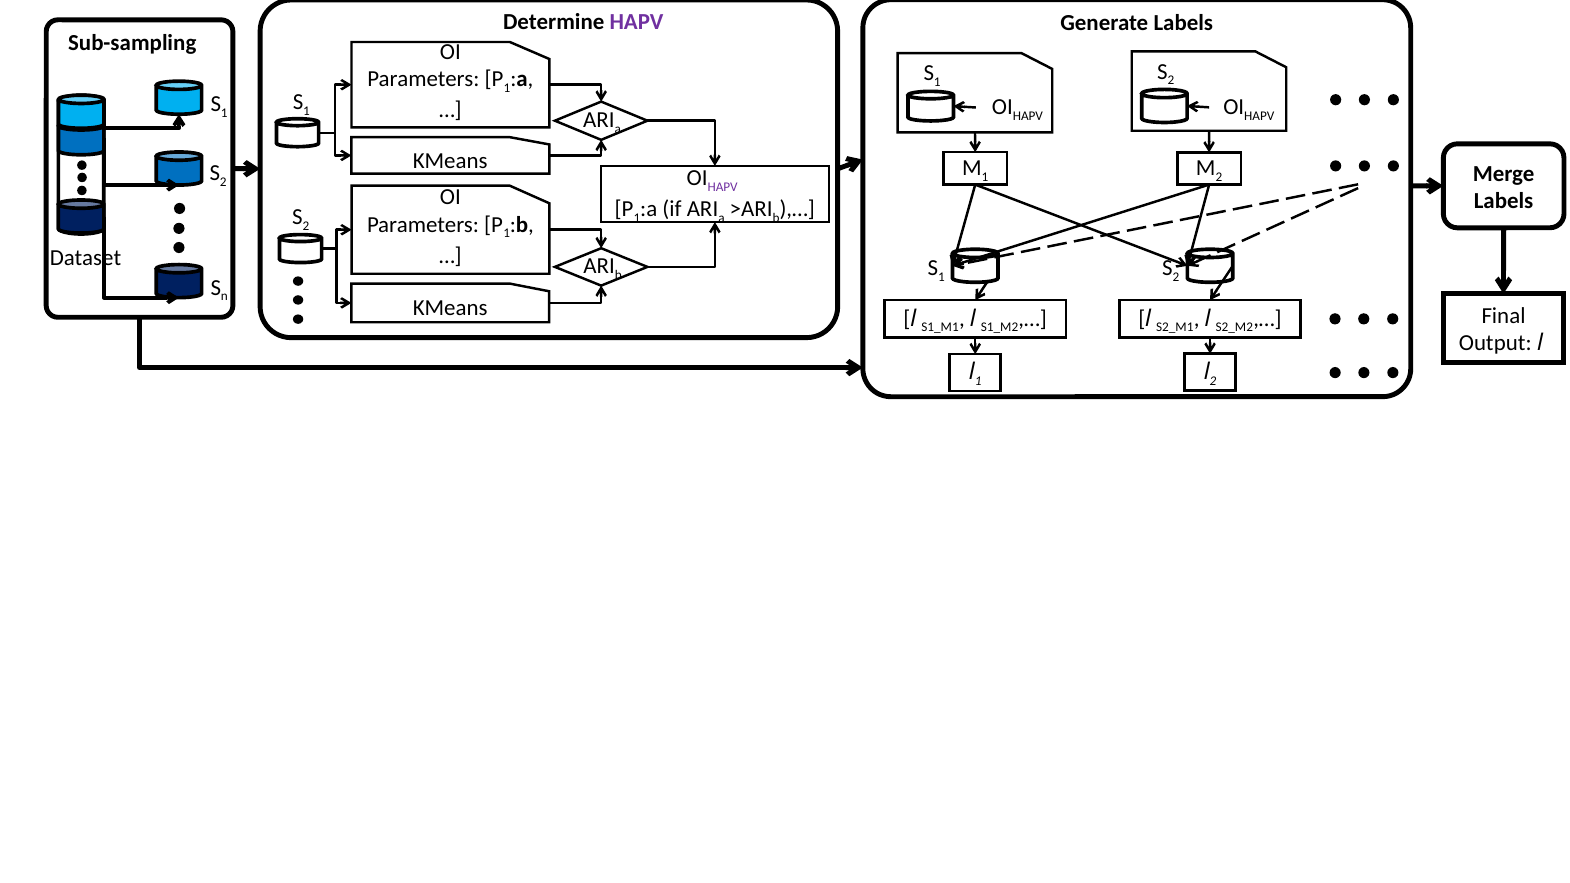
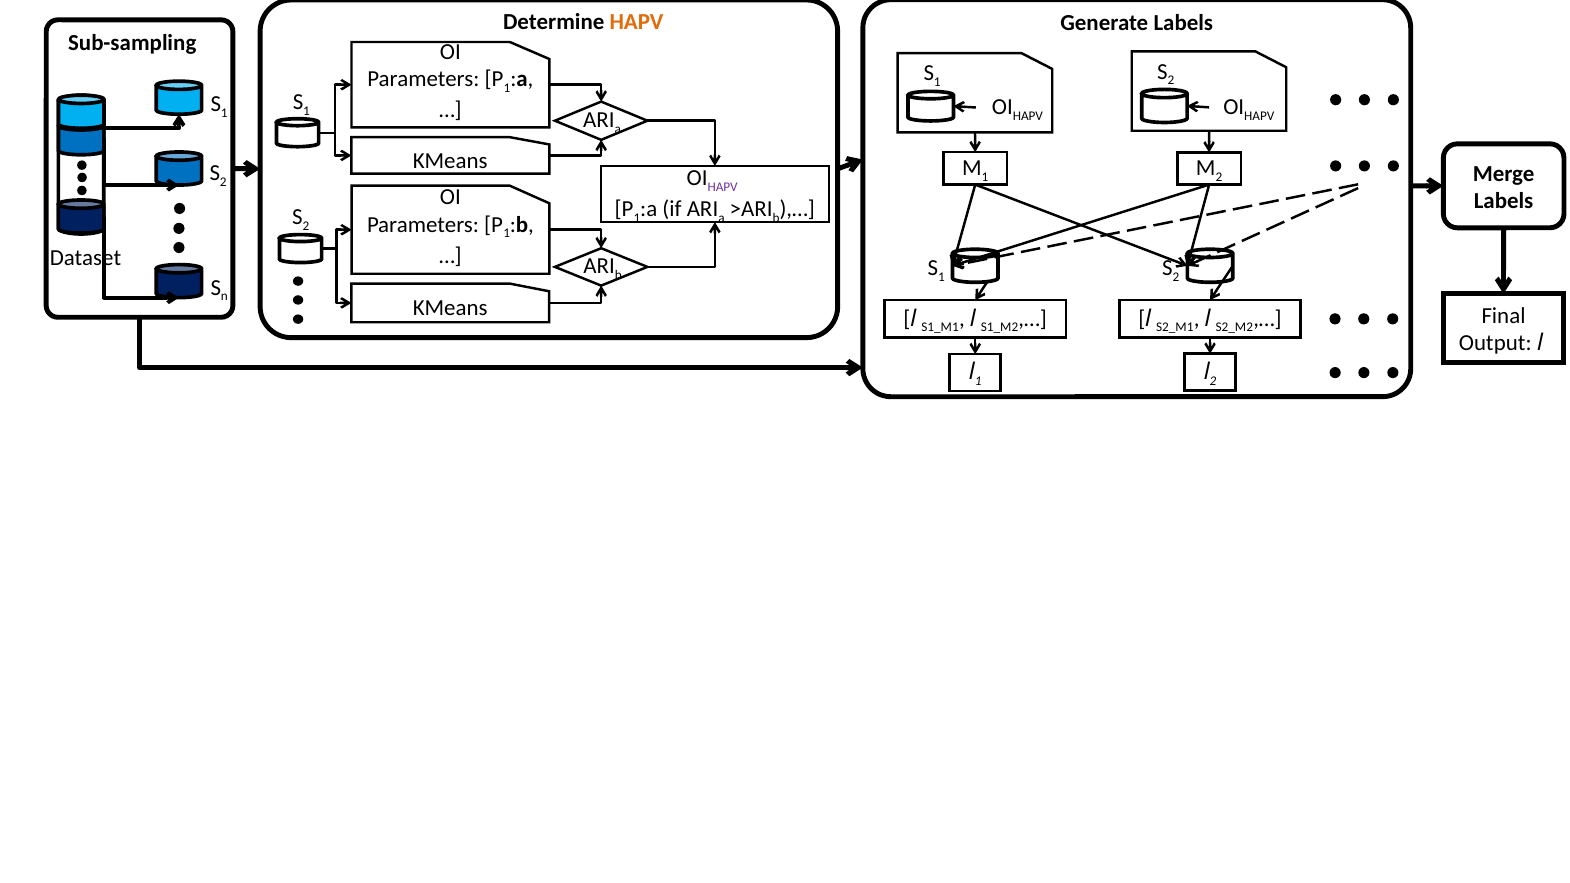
HAPV at (637, 22) colour: purple -> orange
